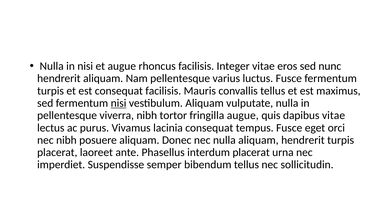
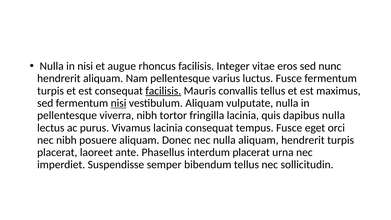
facilisis at (163, 91) underline: none -> present
fringilla augue: augue -> lacinia
dapibus vitae: vitae -> nulla
